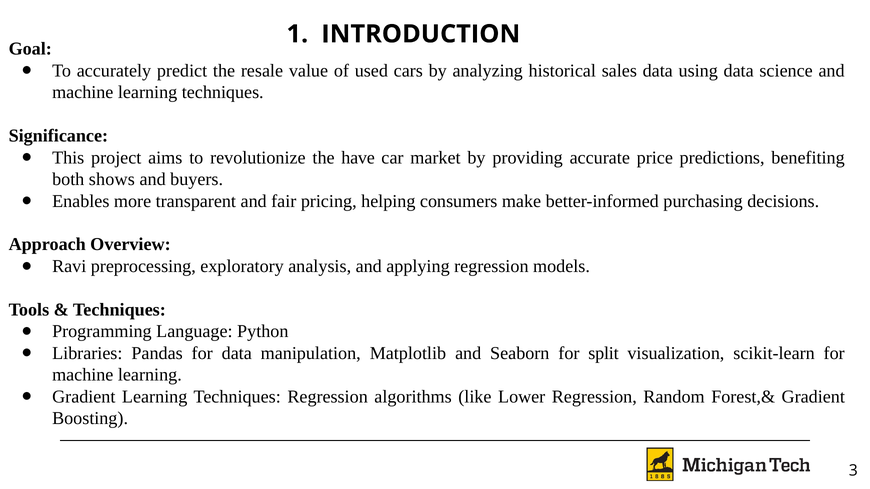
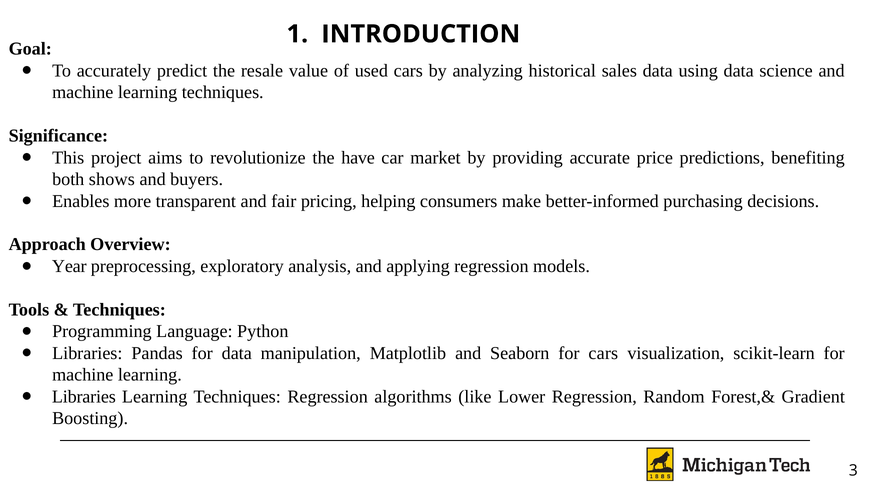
Ravi: Ravi -> Year
for split: split -> cars
Gradient at (84, 397): Gradient -> Libraries
